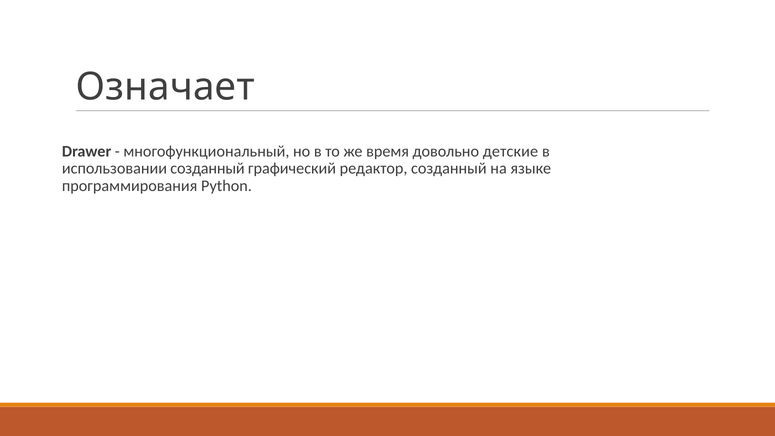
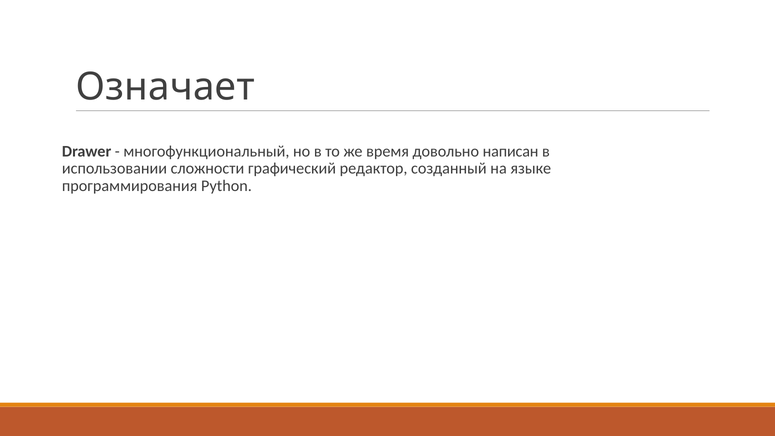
детские: детские -> написан
использовании созданный: созданный -> сложности
